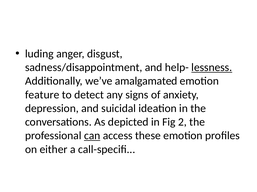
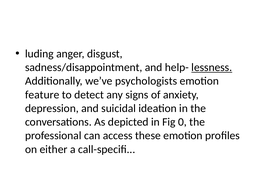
amalgamated: amalgamated -> psychologists
2: 2 -> 0
can underline: present -> none
